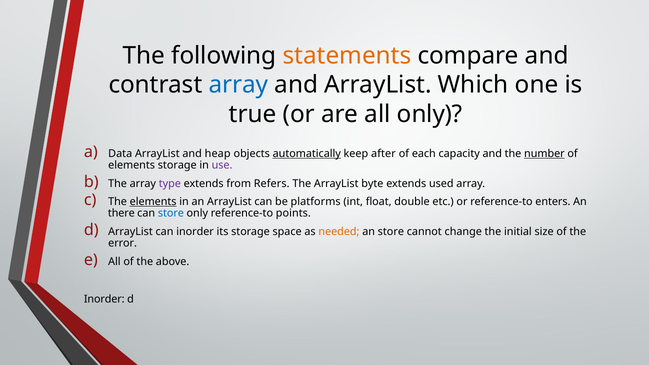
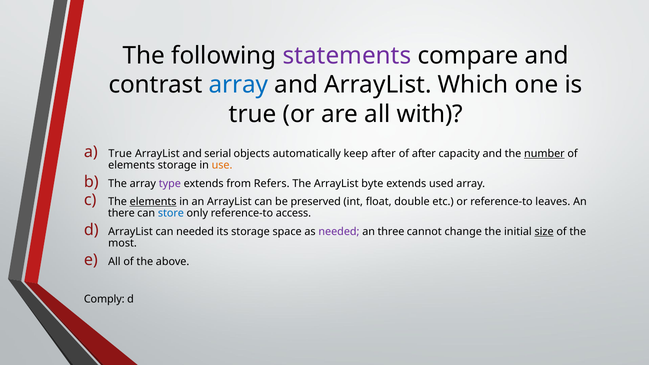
statements colour: orange -> purple
all only: only -> with
Data at (120, 154): Data -> True
heap: heap -> serial
automatically underline: present -> none
of each: each -> after
use colour: purple -> orange
platforms: platforms -> preserved
enters: enters -> leaves
points: points -> access
can inorder: inorder -> needed
needed at (339, 232) colour: orange -> purple
an store: store -> three
size underline: none -> present
error: error -> most
Inorder at (104, 299): Inorder -> Comply
